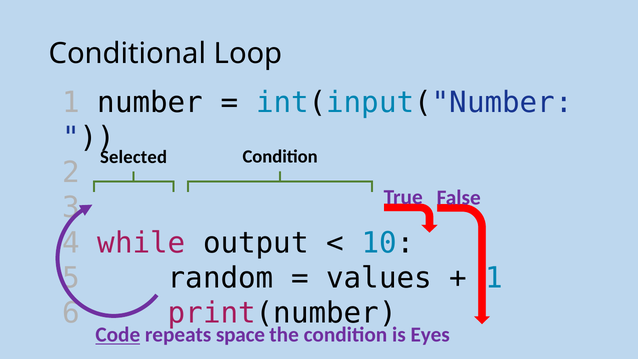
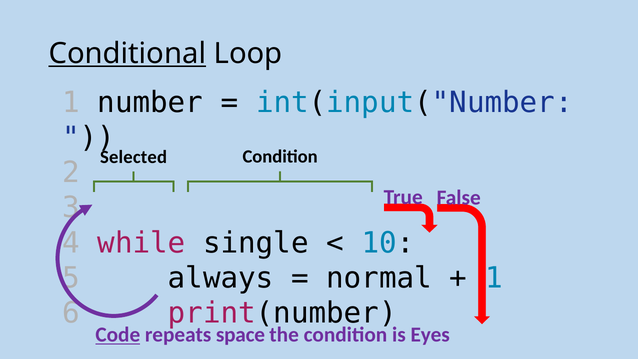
Conditional underline: none -> present
output: output -> single
random: random -> always
values: values -> normal
